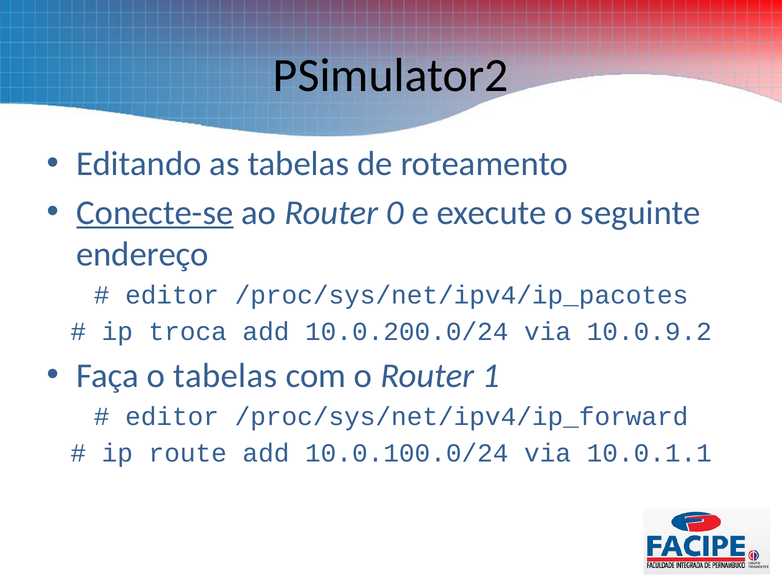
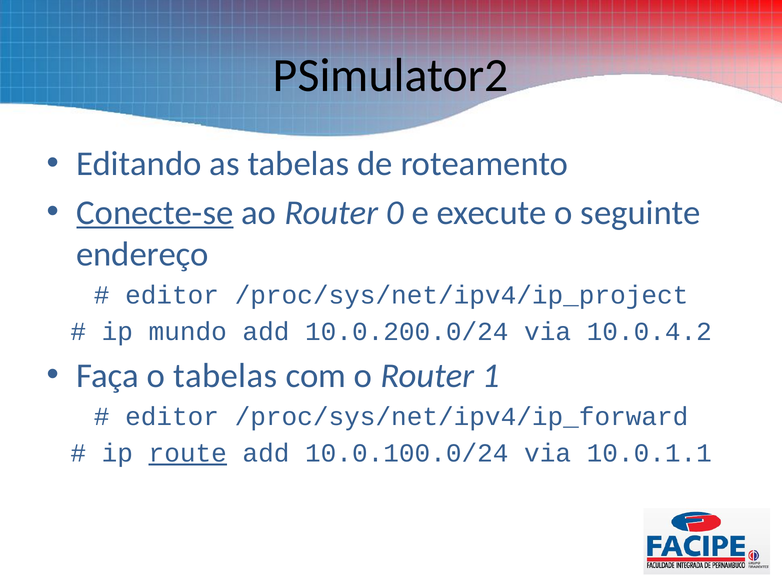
/proc/sys/net/ipv4/ip_pacotes: /proc/sys/net/ipv4/ip_pacotes -> /proc/sys/net/ipv4/ip_project
troca: troca -> mundo
10.0.9.2: 10.0.9.2 -> 10.0.4.2
route underline: none -> present
